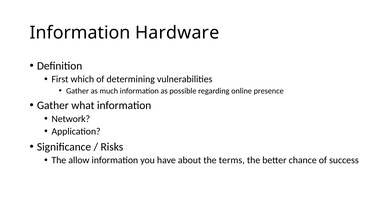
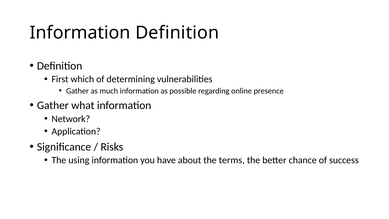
Information Hardware: Hardware -> Definition
allow: allow -> using
